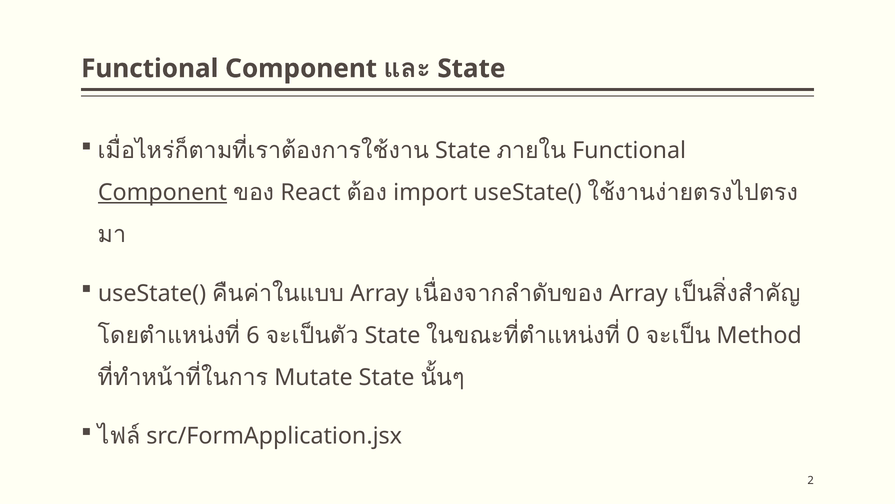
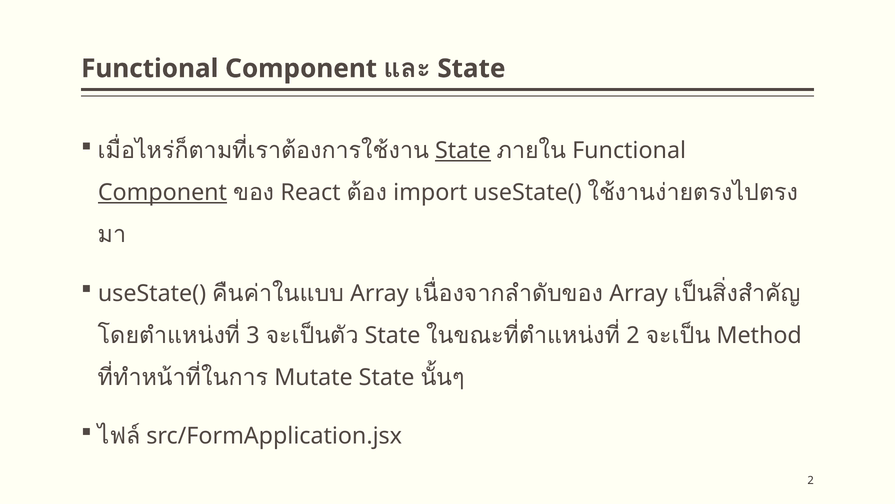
State at (463, 150) underline: none -> present
6: 6 -> 3
0 at (633, 335): 0 -> 2
